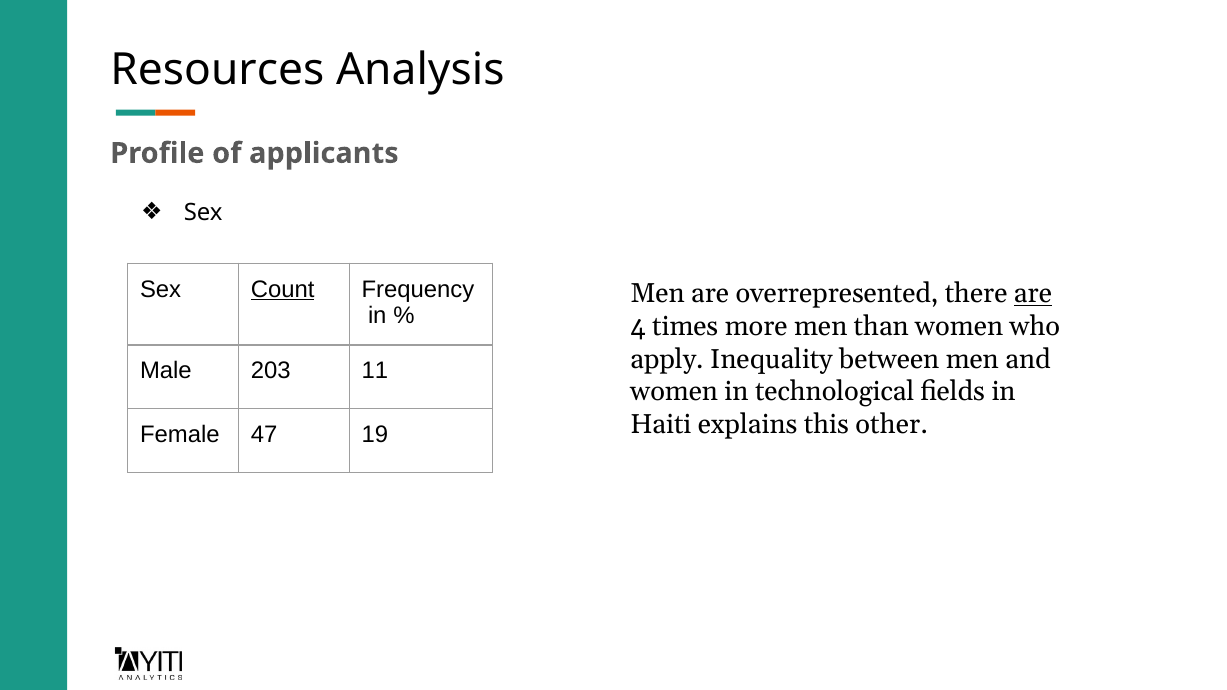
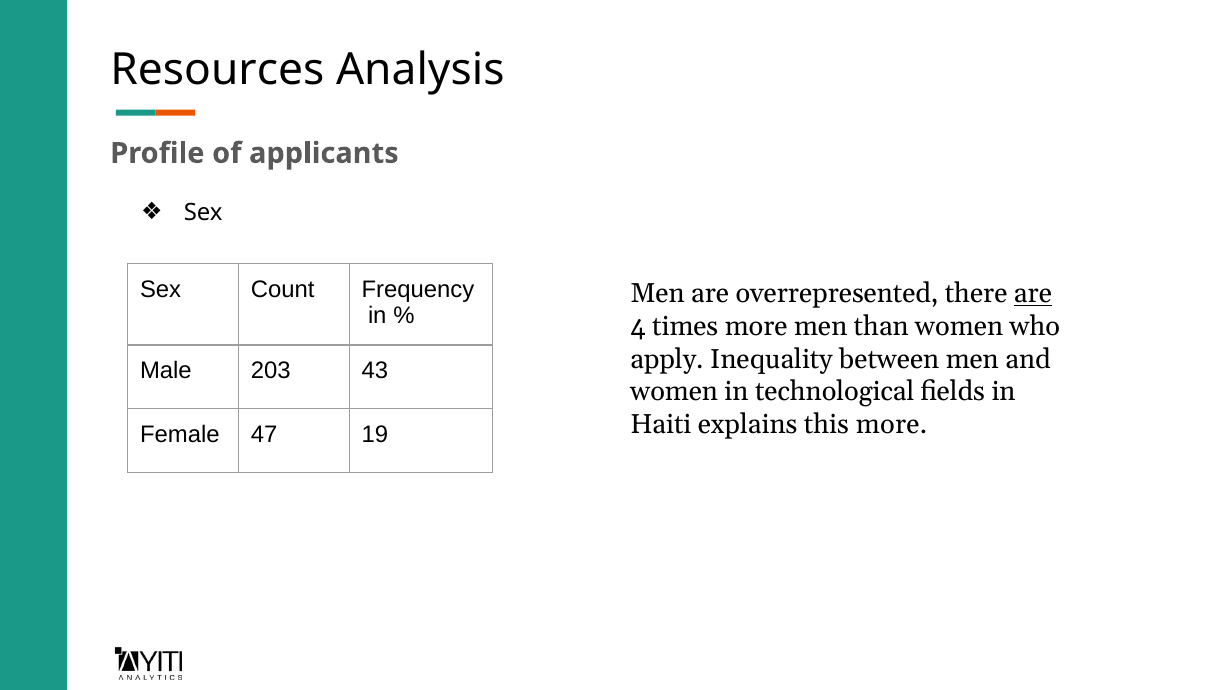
Count underline: present -> none
11: 11 -> 43
this other: other -> more
